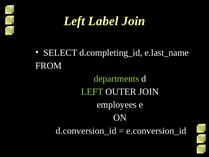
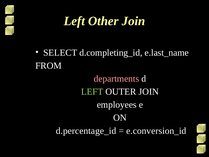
Label: Label -> Other
departments colour: light green -> pink
d.conversion_id: d.conversion_id -> d.percentage_id
